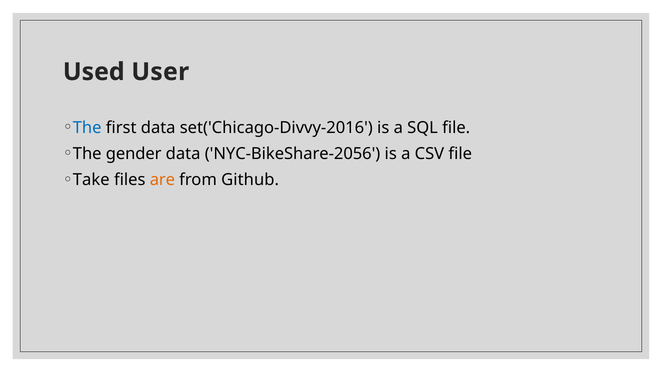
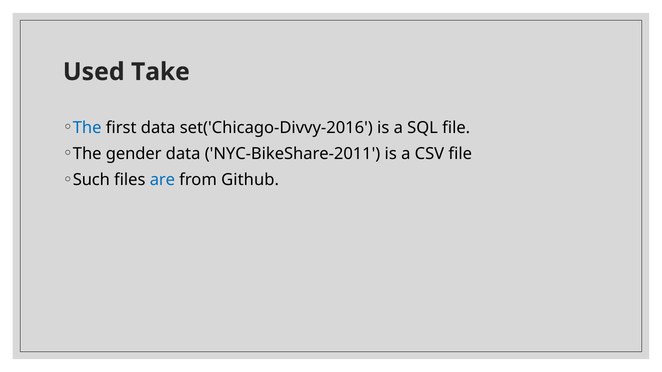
User: User -> Take
NYC-BikeShare-2056: NYC-BikeShare-2056 -> NYC-BikeShare-2011
Take: Take -> Such
are colour: orange -> blue
